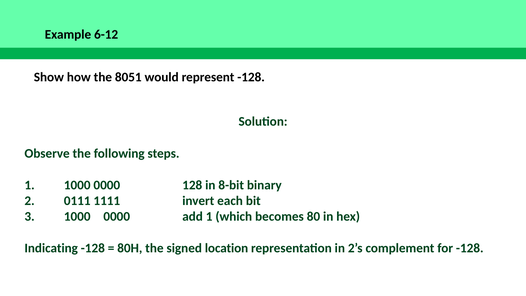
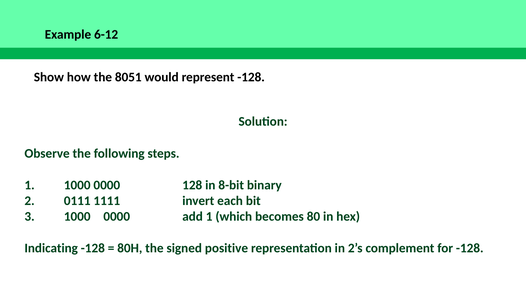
location: location -> positive
